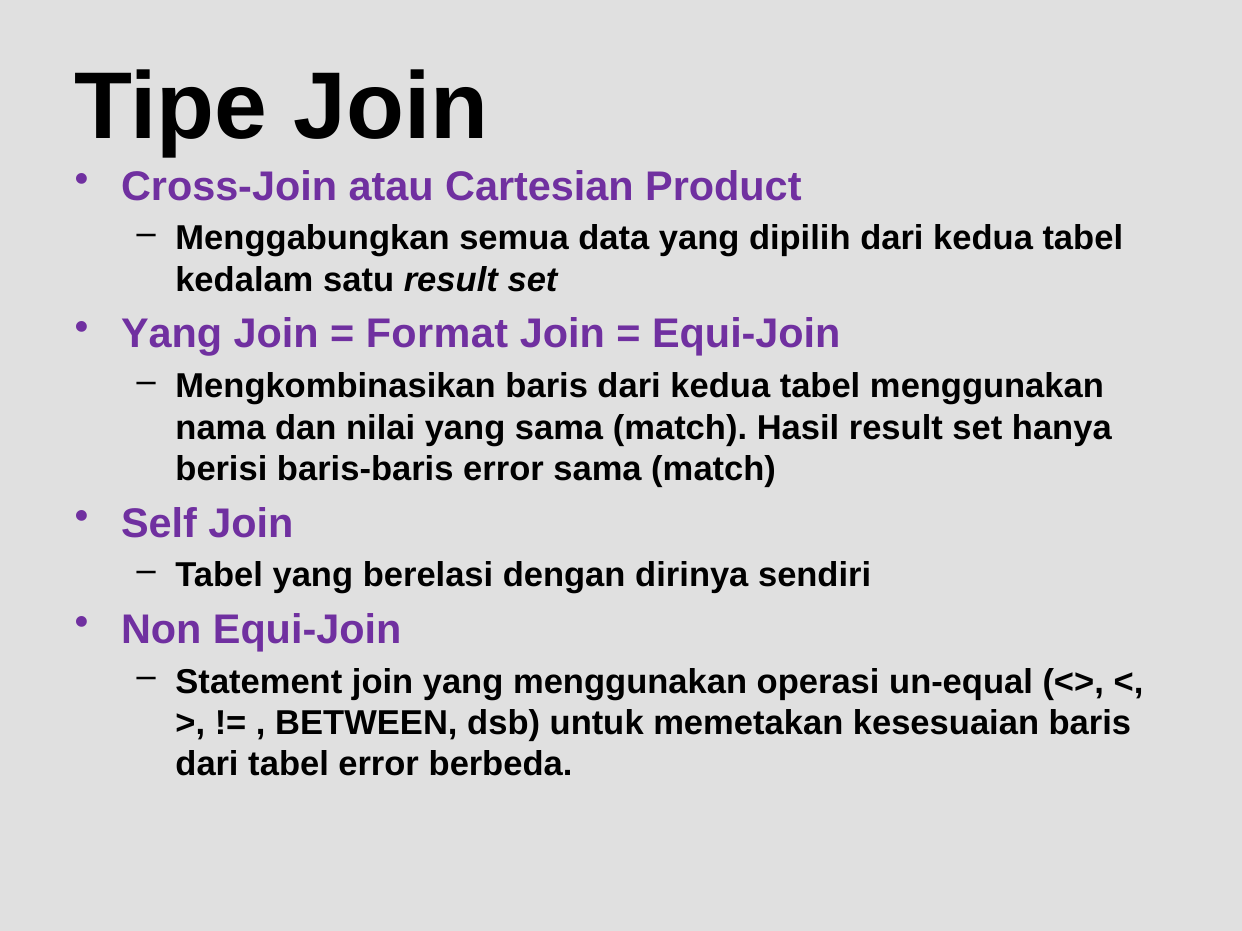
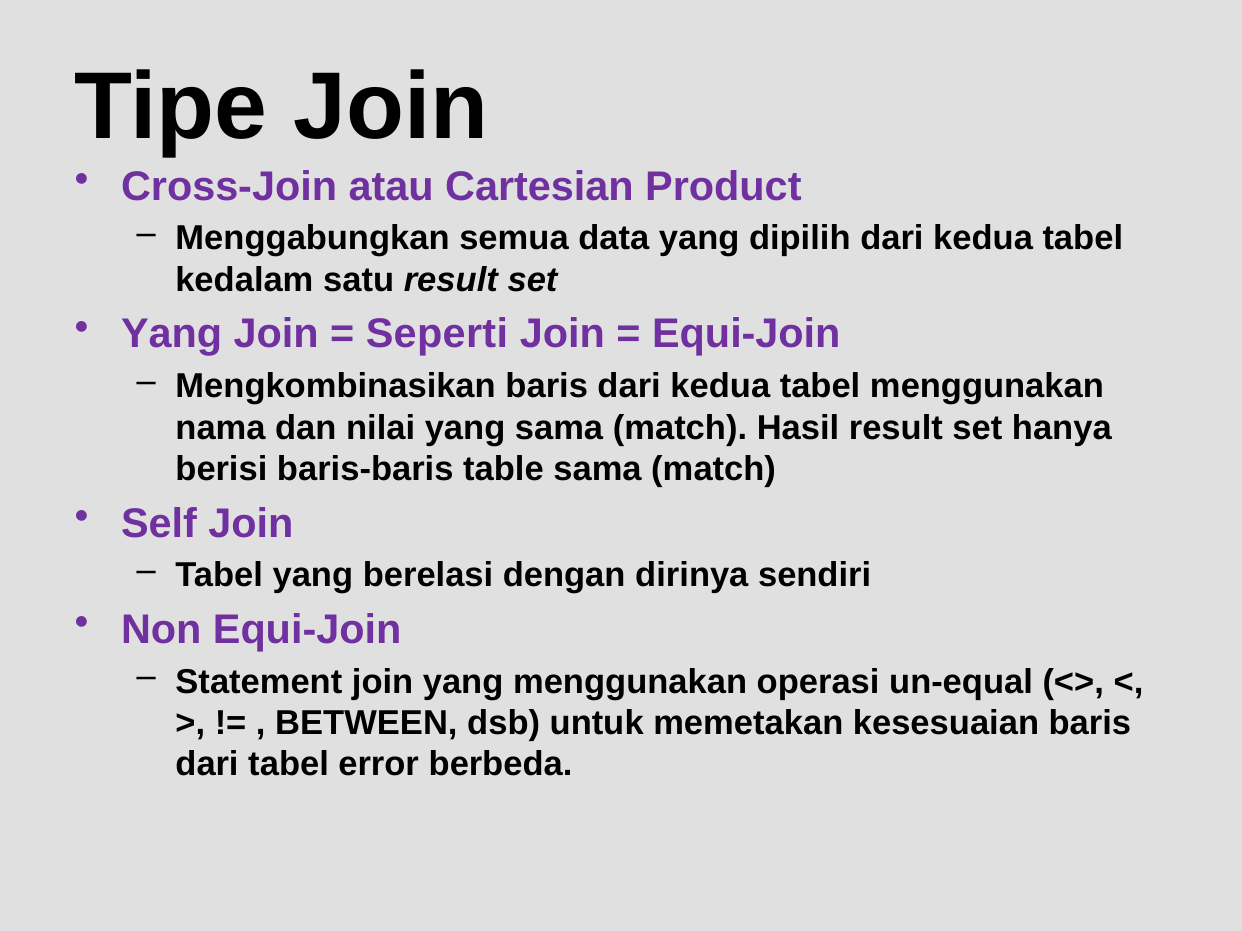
Format: Format -> Seperti
baris-baris error: error -> table
